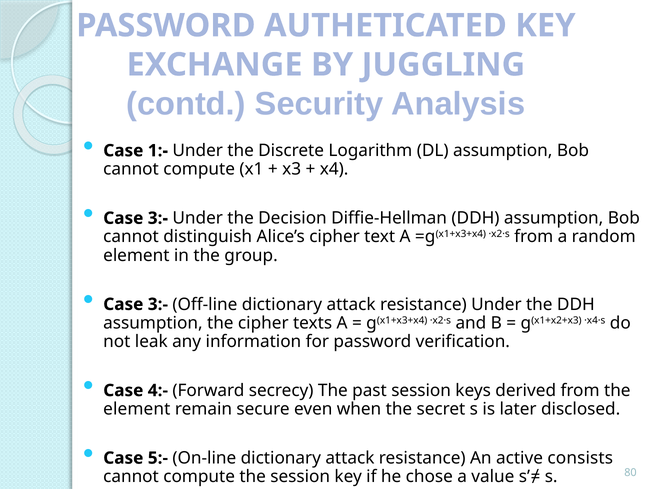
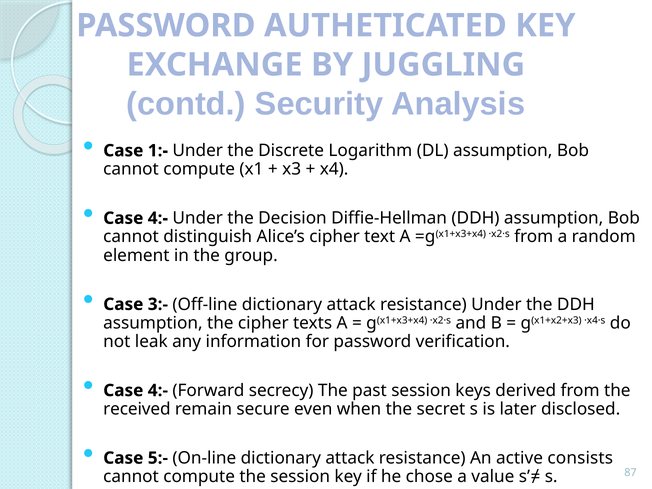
3:- at (158, 218): 3:- -> 4:-
element at (137, 409): element -> received
80: 80 -> 87
